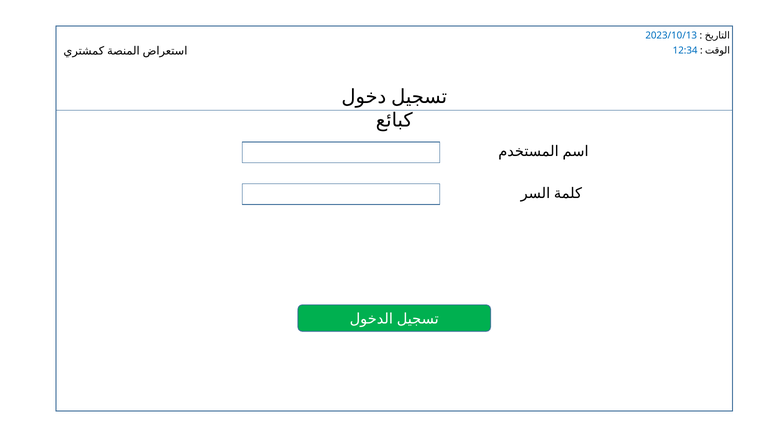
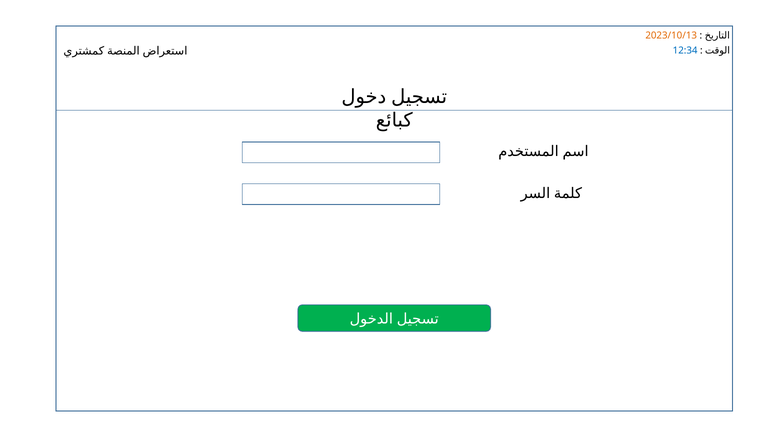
2023/10/13 colour: blue -> orange
